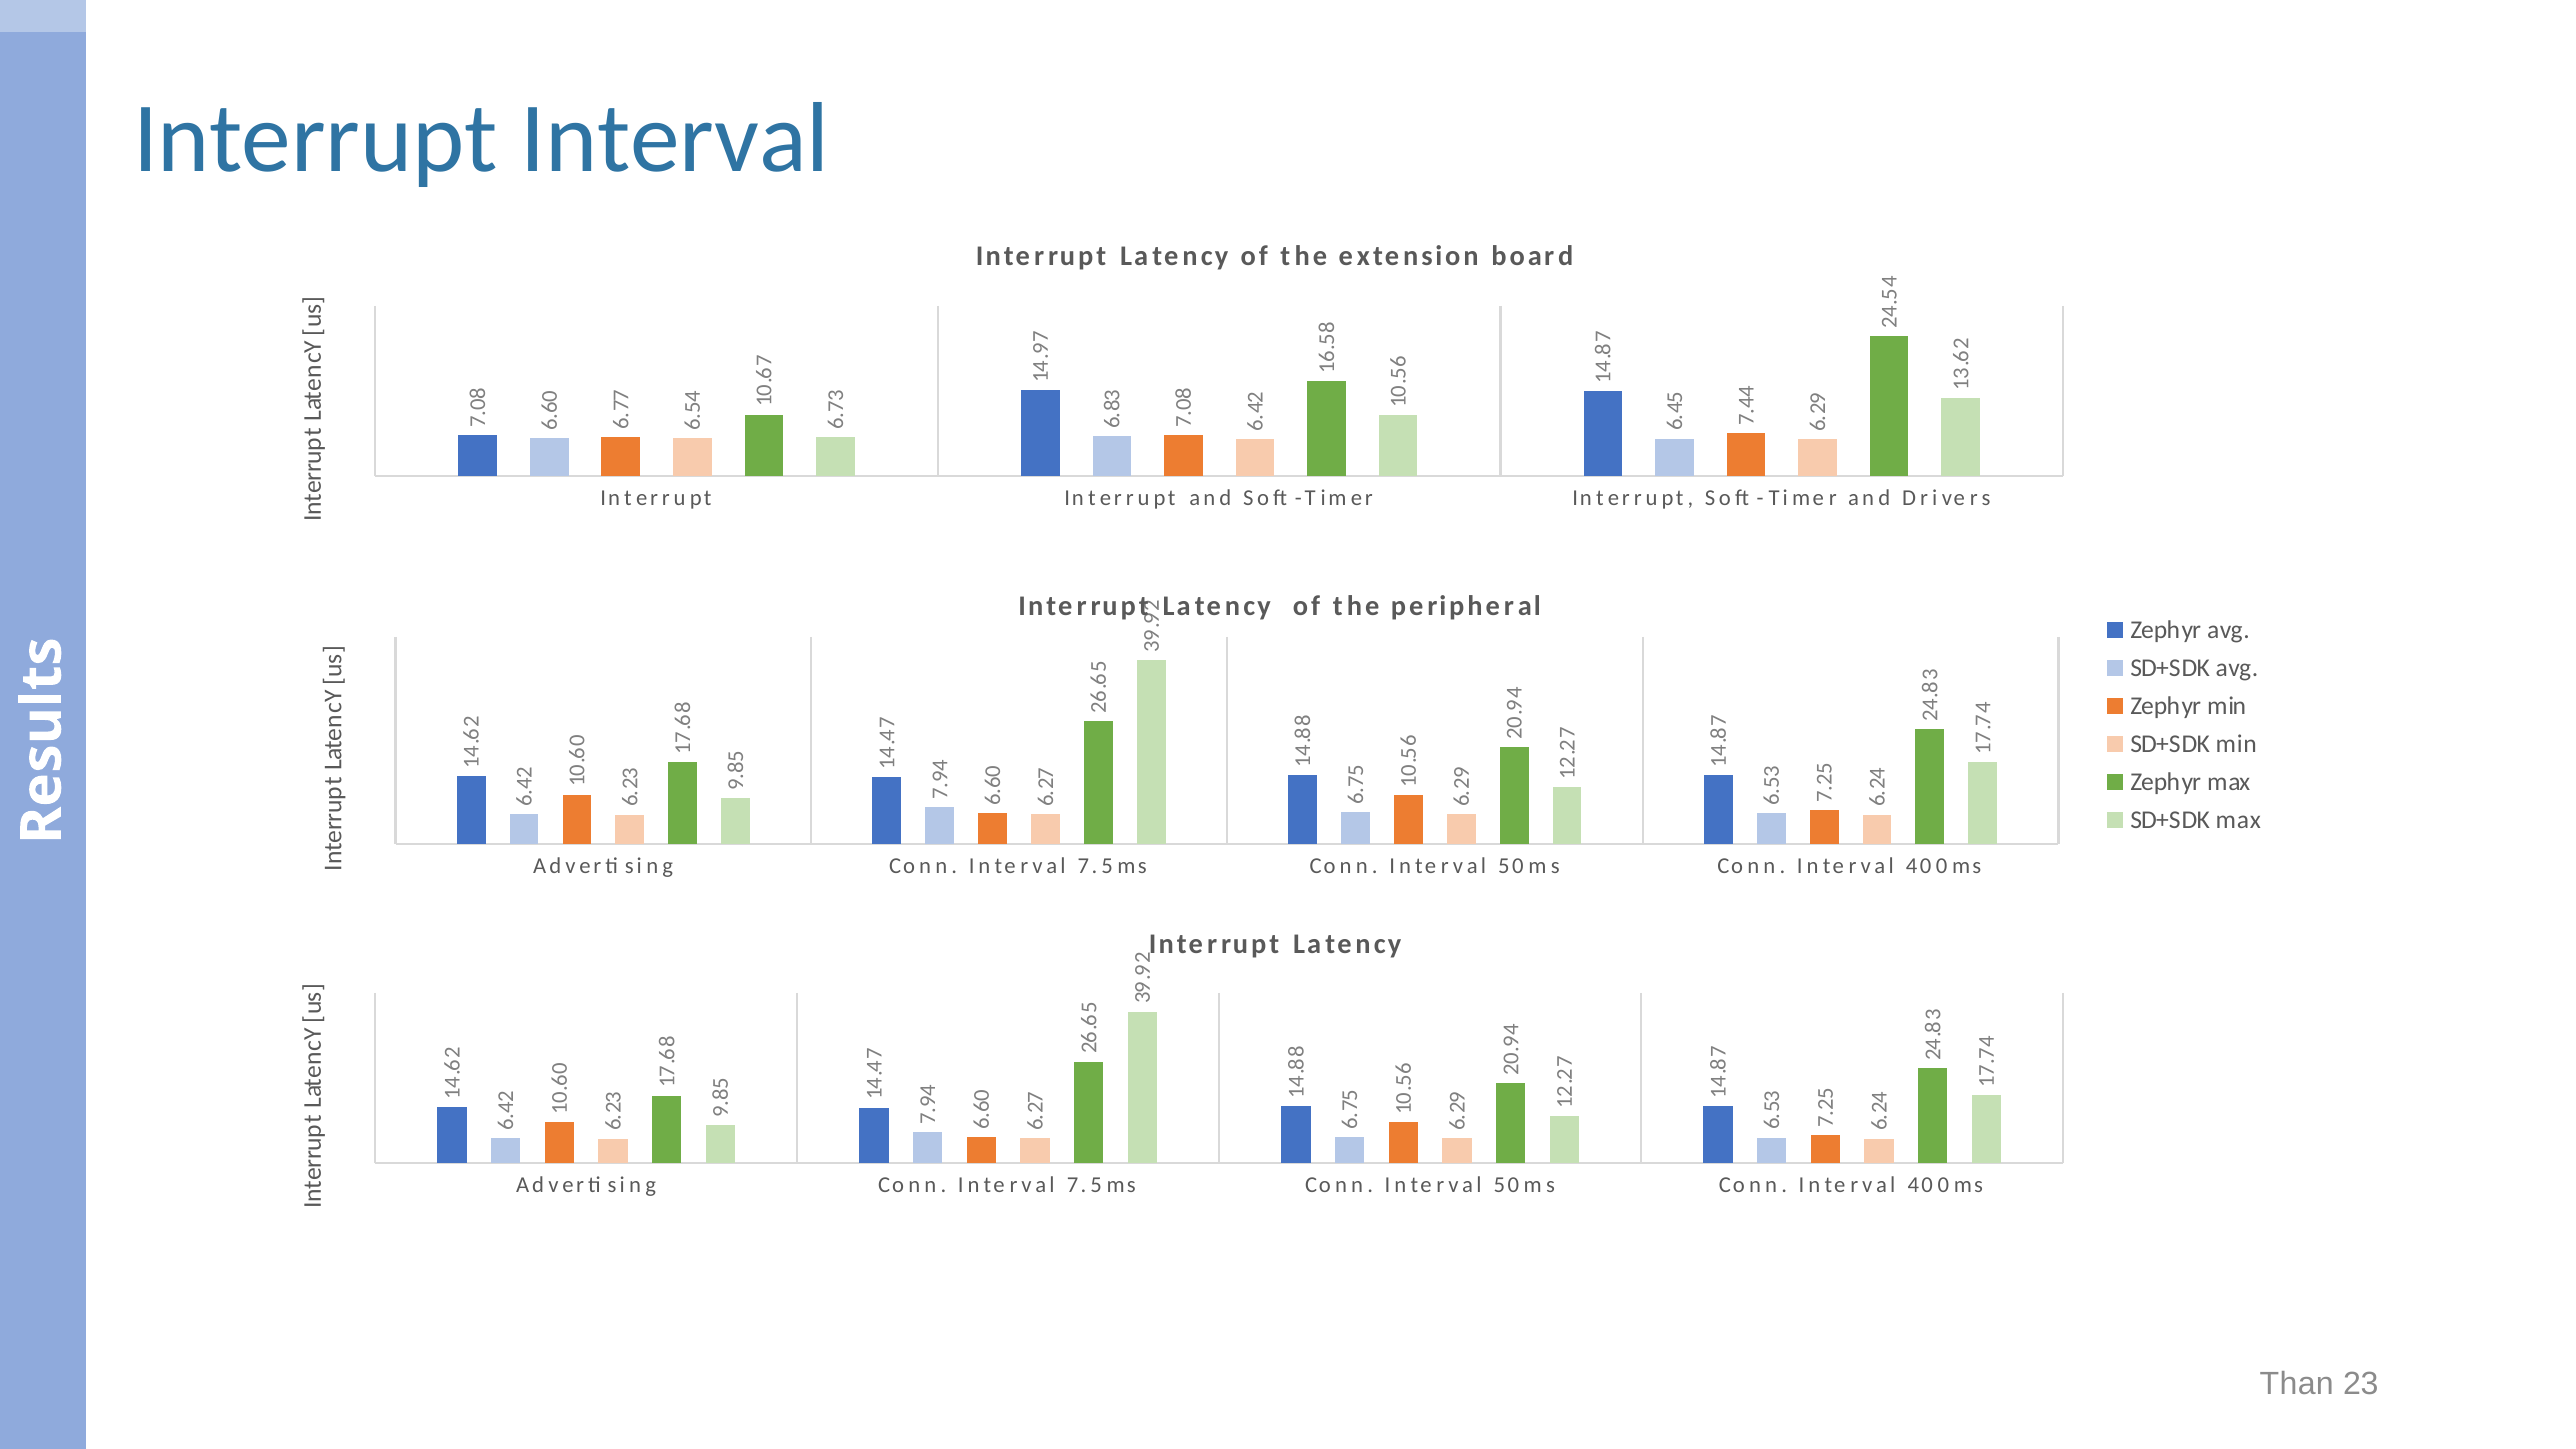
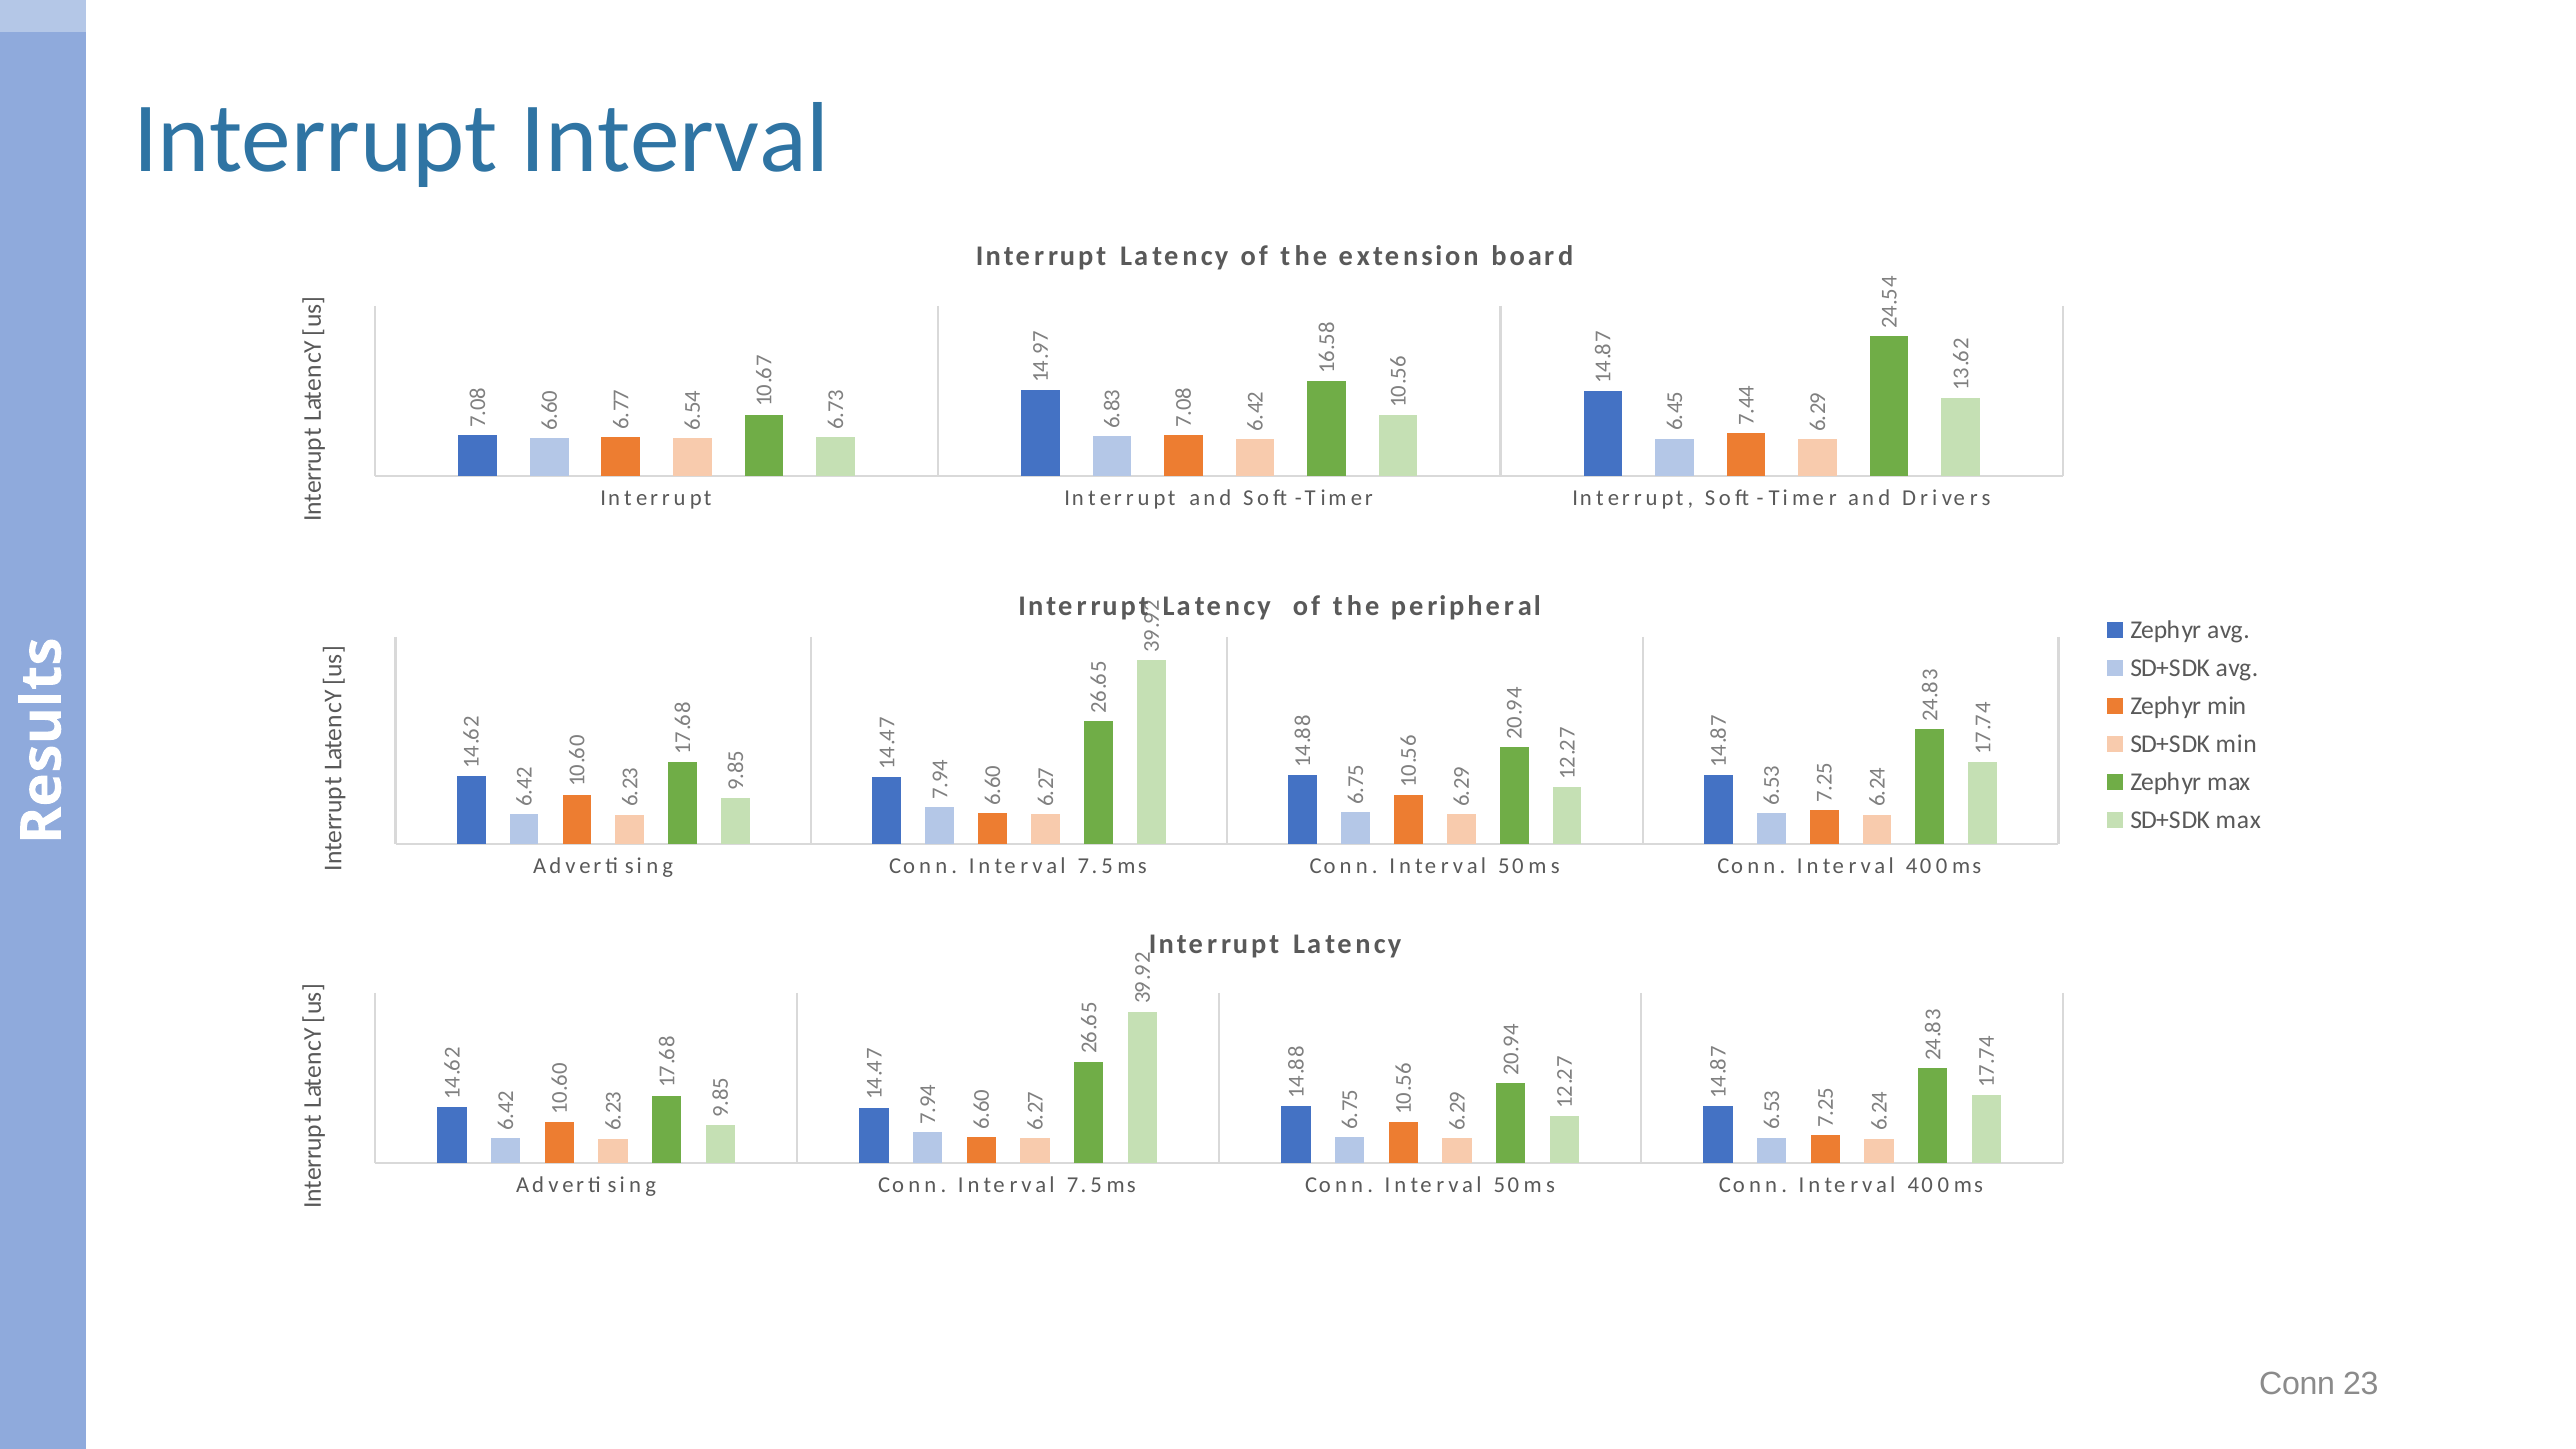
Than at (2297, 1383): Than -> Conn
